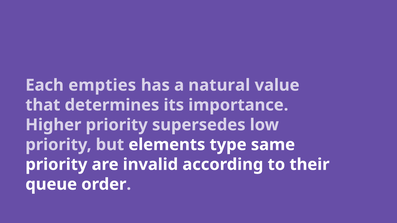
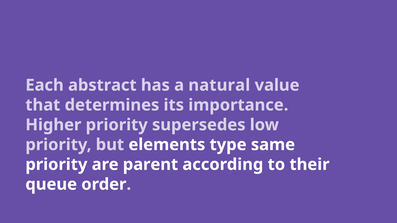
empties: empties -> abstract
invalid: invalid -> parent
